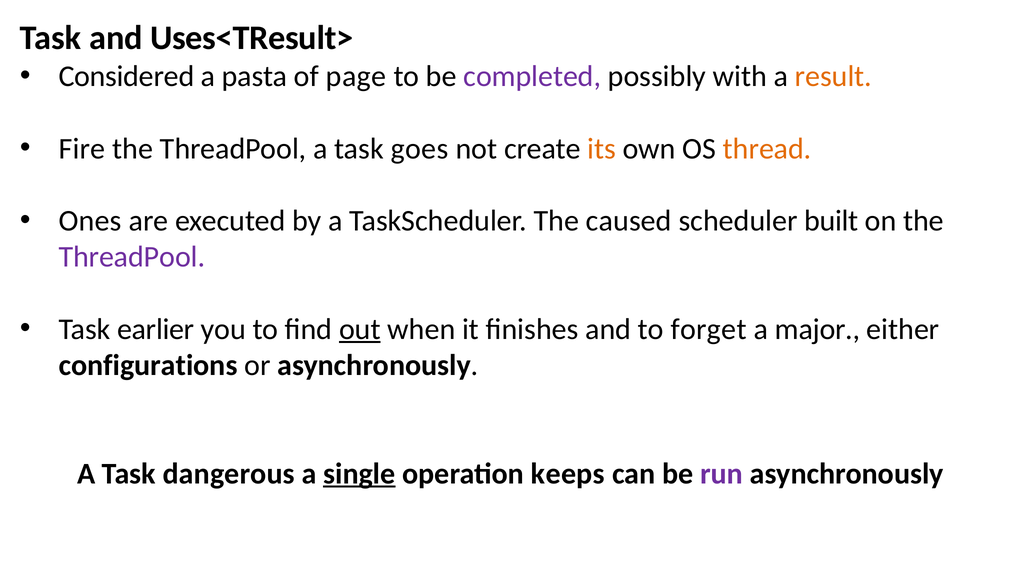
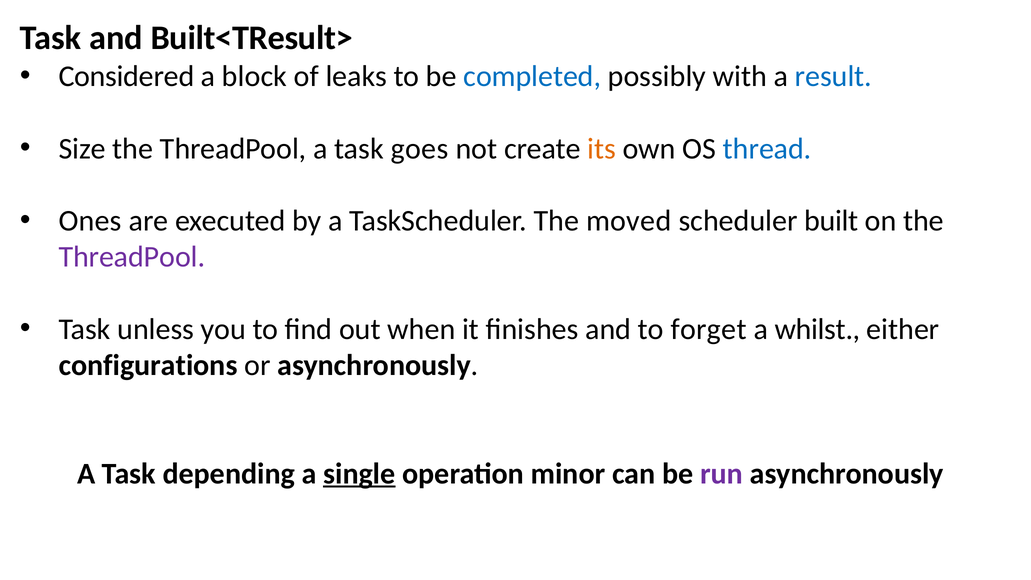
Uses<TResult>: Uses<TResult> -> Built<TResult>
pasta: pasta -> block
page: page -> leaks
completed colour: purple -> blue
result colour: orange -> blue
Fire: Fire -> Size
thread colour: orange -> blue
caused: caused -> moved
earlier: earlier -> unless
out underline: present -> none
major: major -> whilst
dangerous: dangerous -> depending
keeps: keeps -> minor
